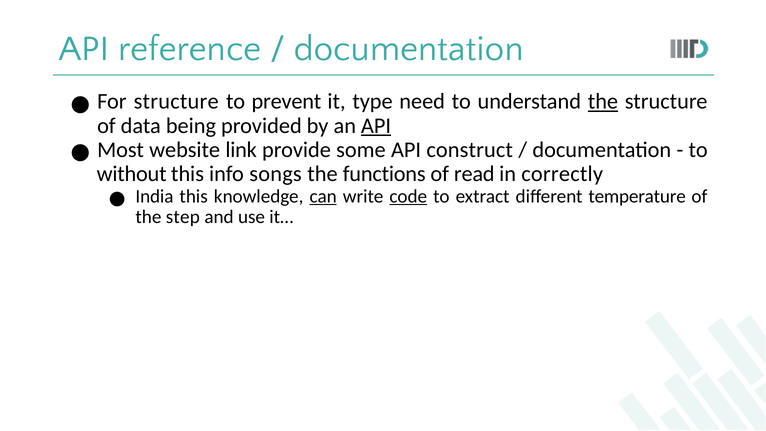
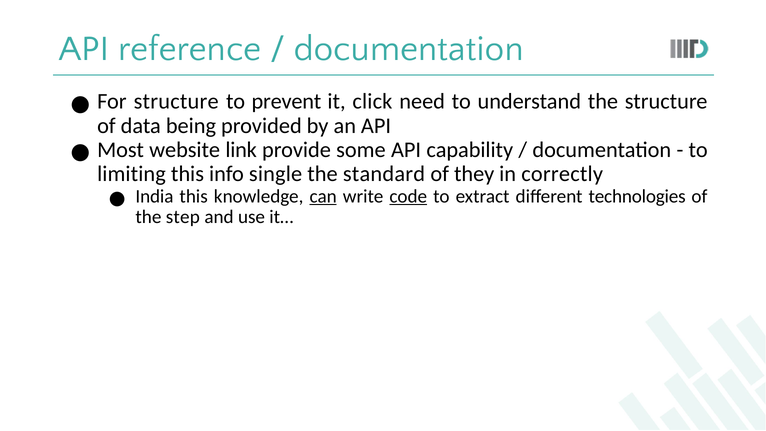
type: type -> click
the at (603, 102) underline: present -> none
API at (376, 126) underline: present -> none
construct: construct -> capability
without: without -> limiting
songs: songs -> single
functions: functions -> standard
read: read -> they
temperature: temperature -> technologies
